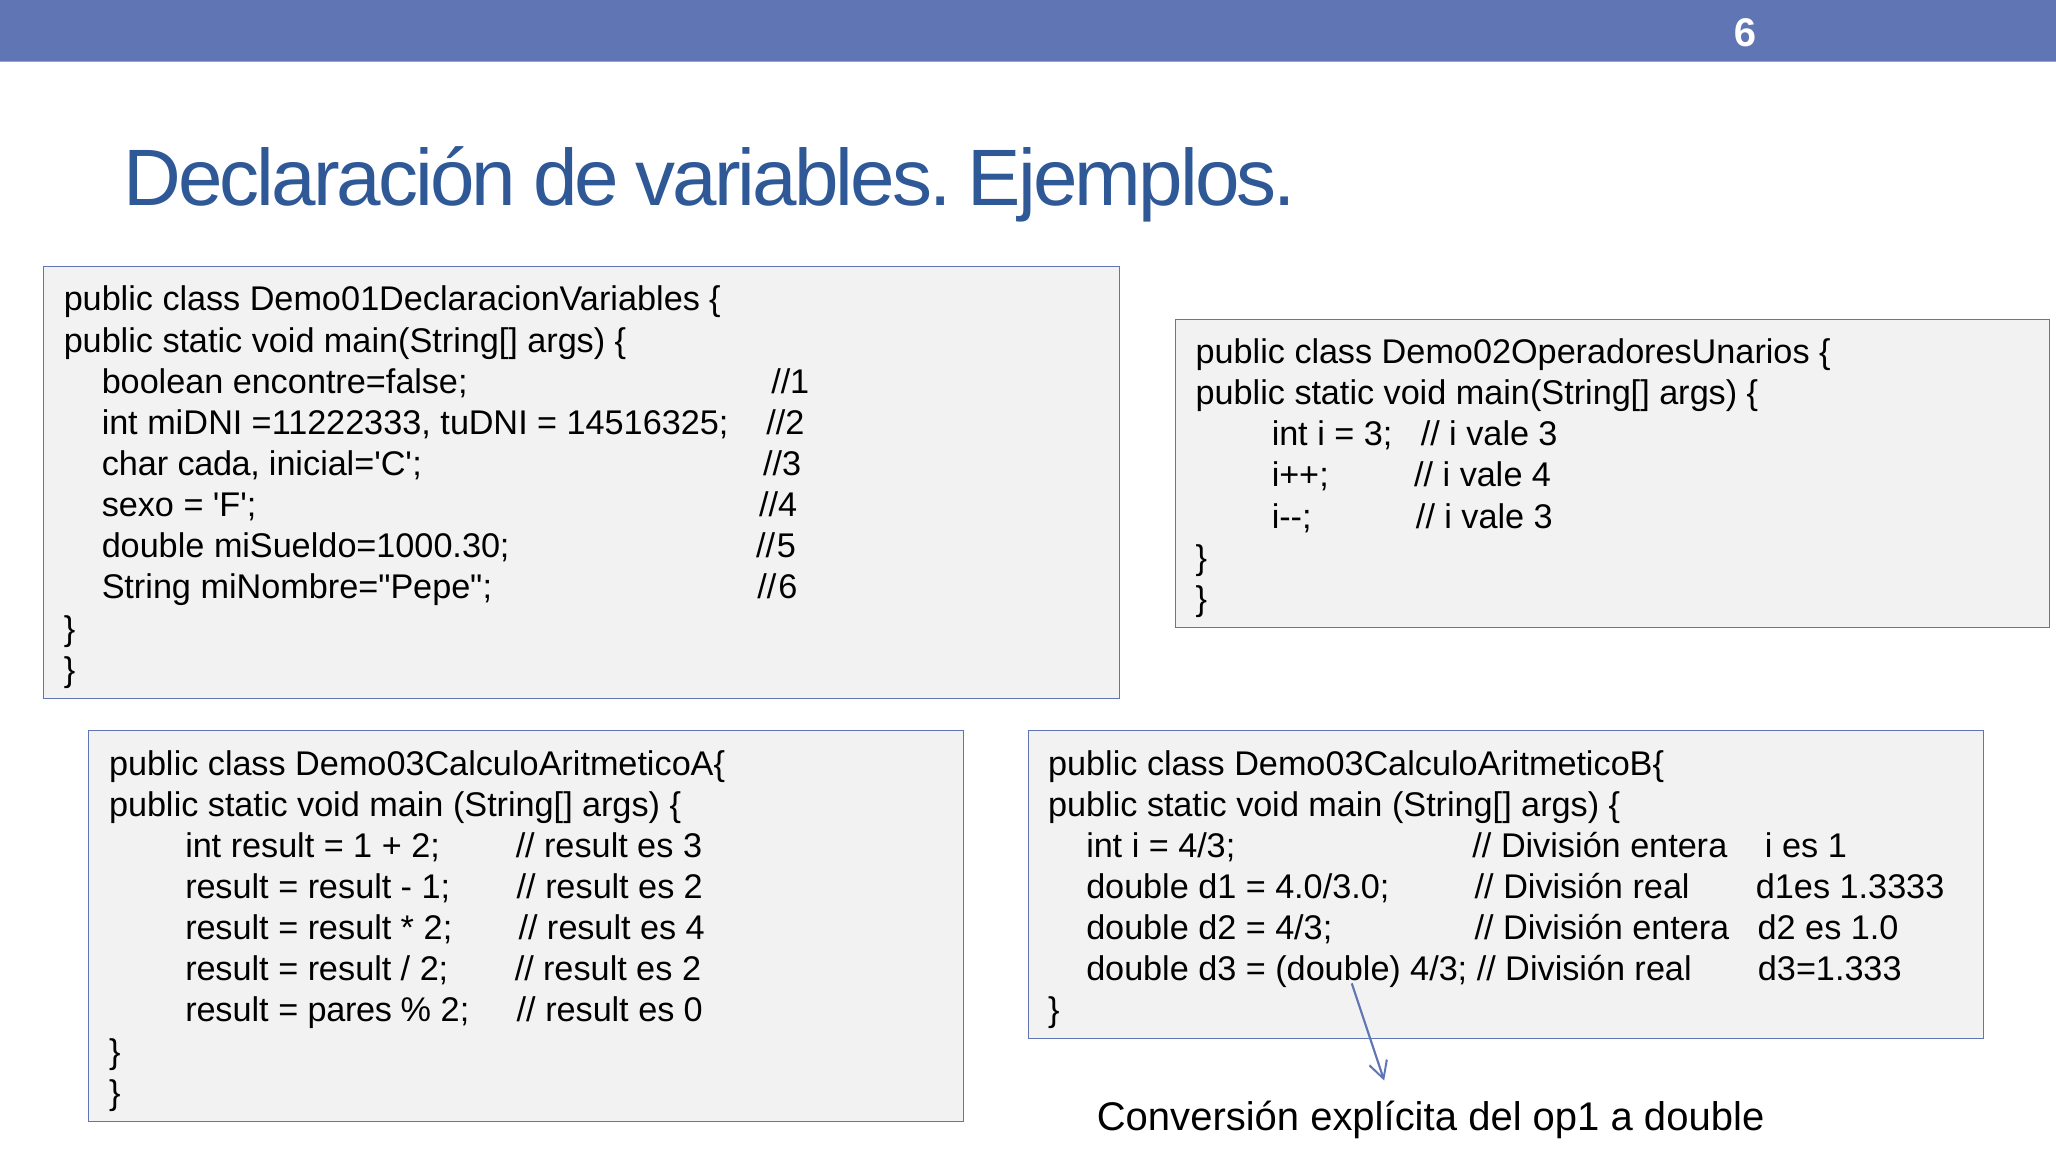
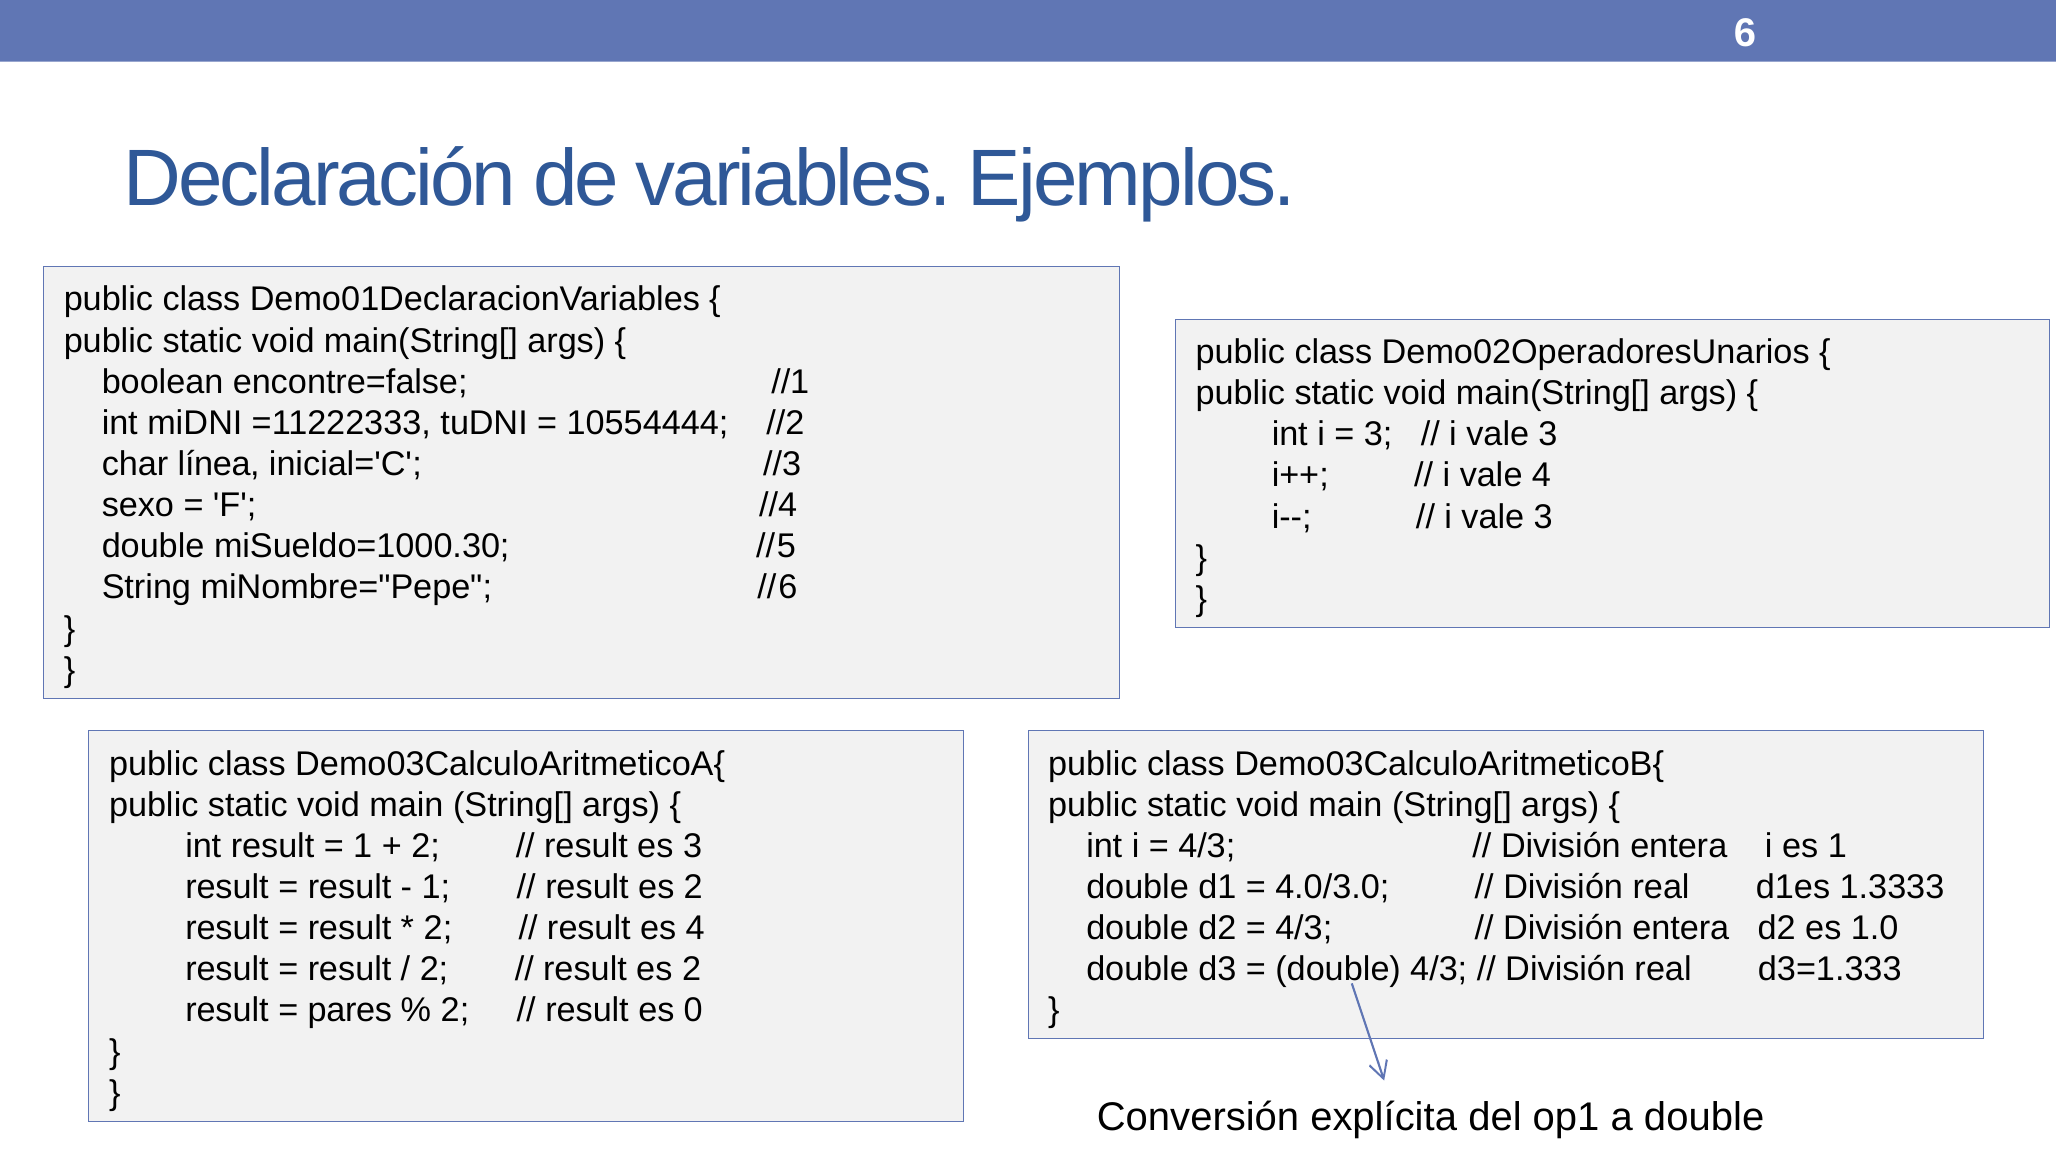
14516325: 14516325 -> 10554444
cada: cada -> línea
